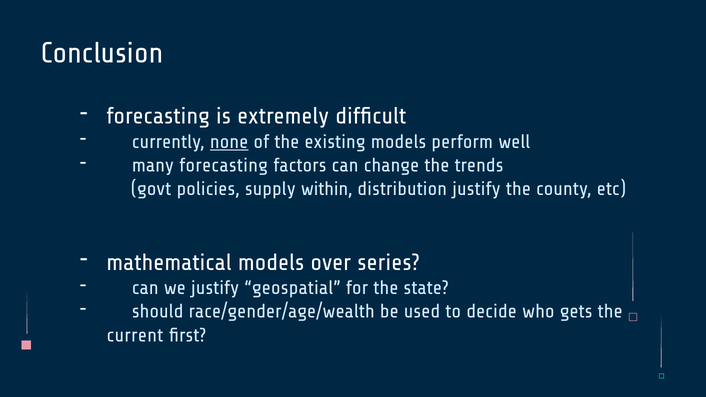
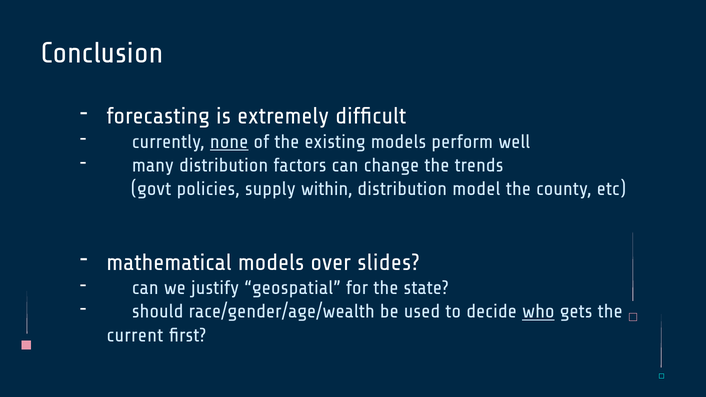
many forecasting: forecasting -> distribution
distribution justify: justify -> model
series: series -> slides
who underline: none -> present
